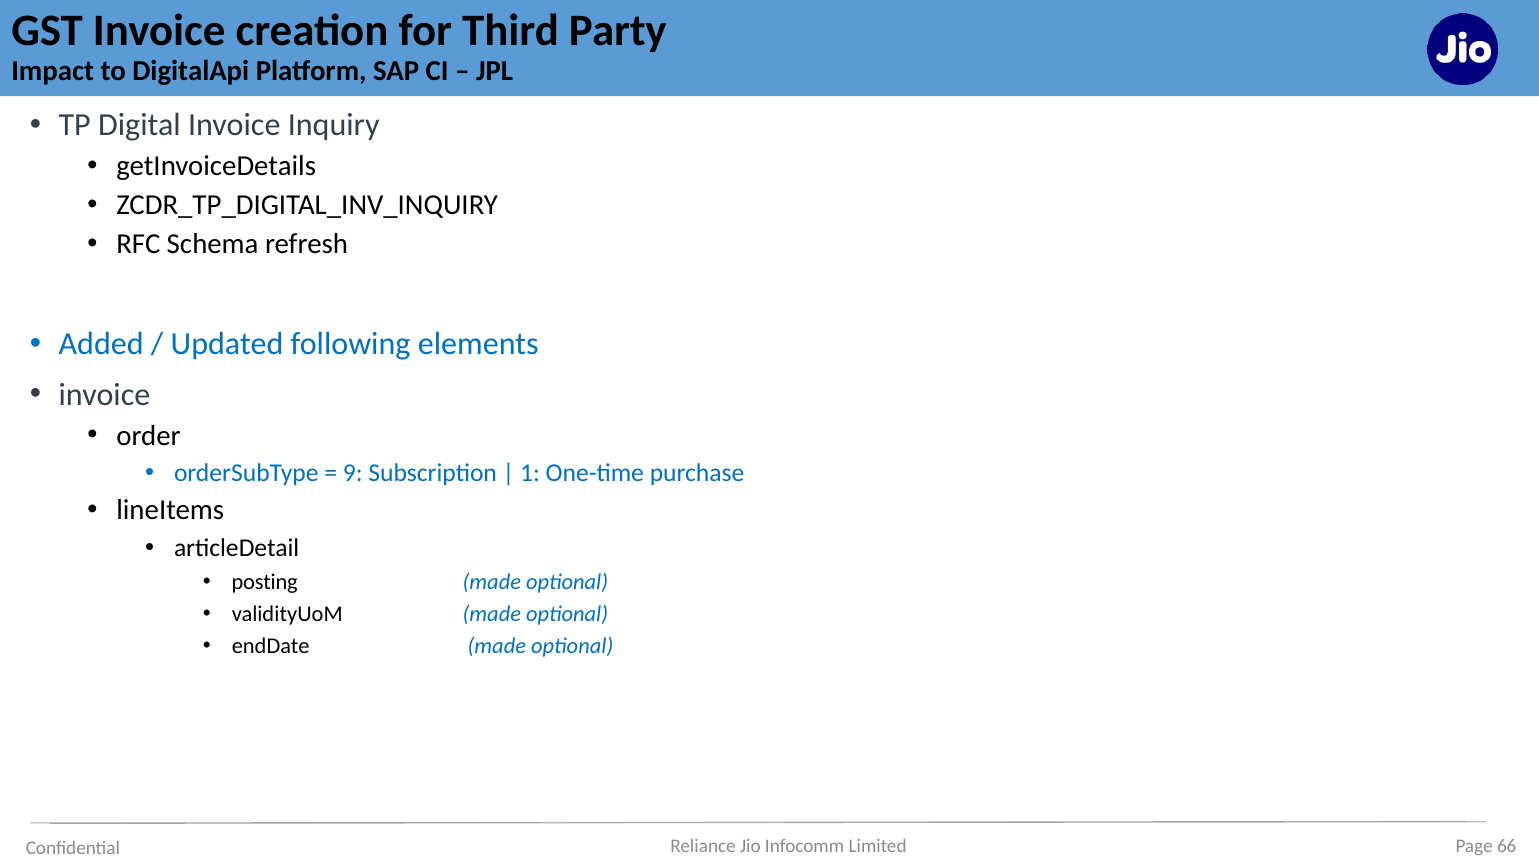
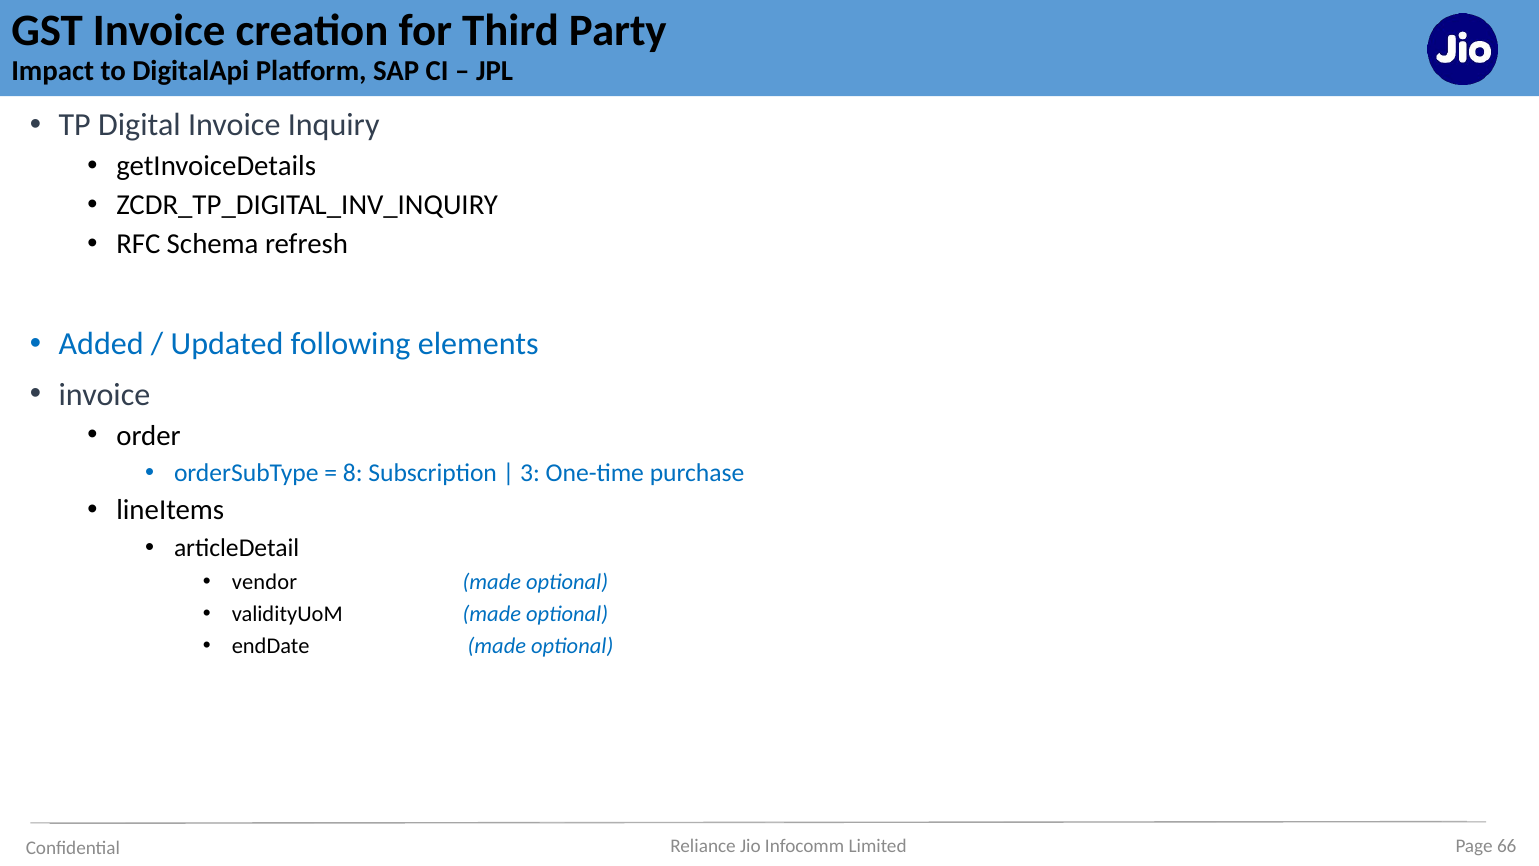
9: 9 -> 8
1: 1 -> 3
posting: posting -> vendor
